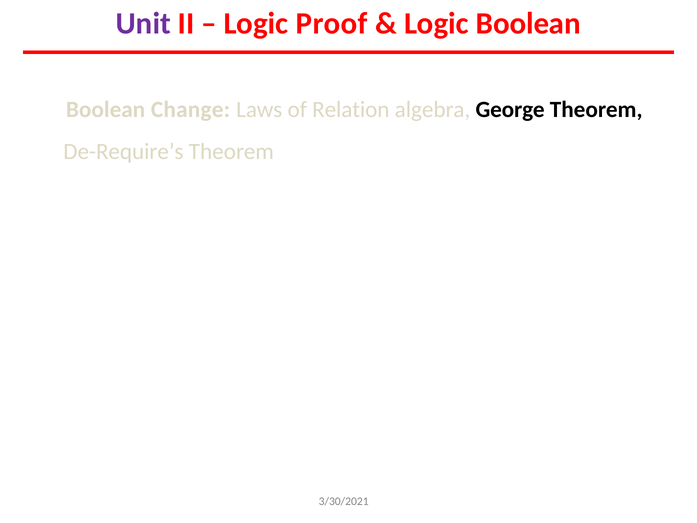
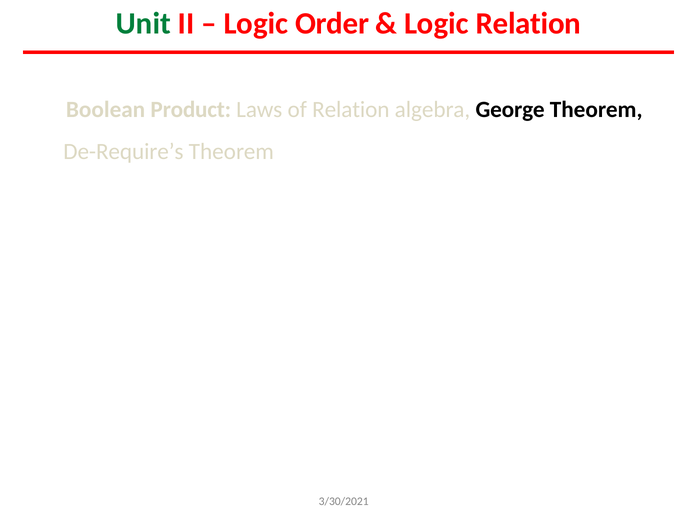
Unit colour: purple -> green
Proof: Proof -> Order
Logic Boolean: Boolean -> Relation
Change: Change -> Product
